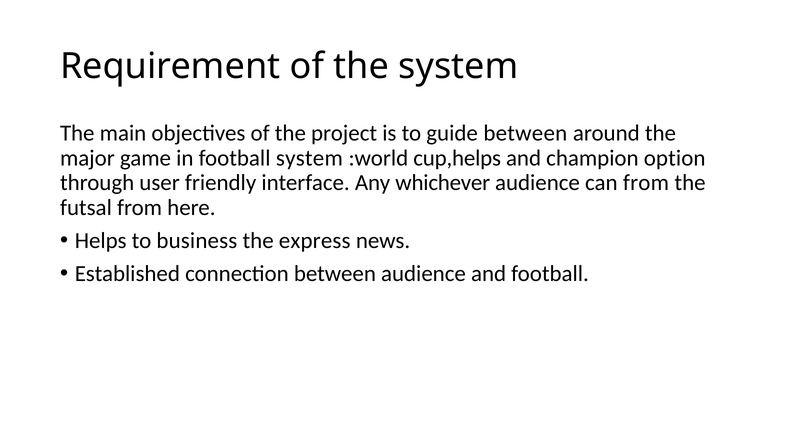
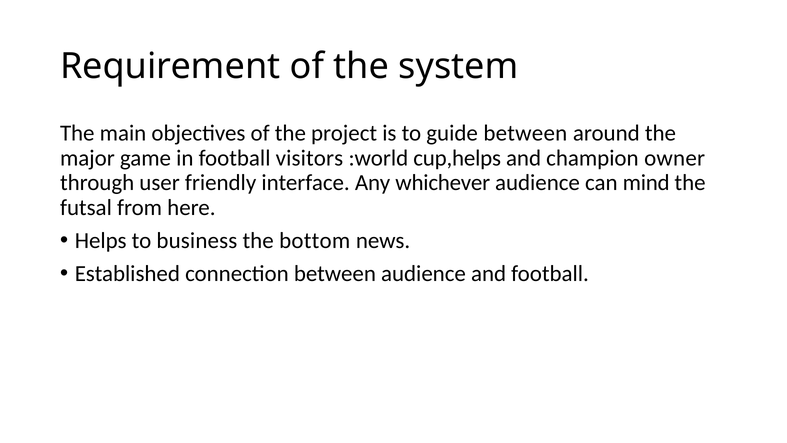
football system: system -> visitors
option: option -> owner
can from: from -> mind
express: express -> bottom
